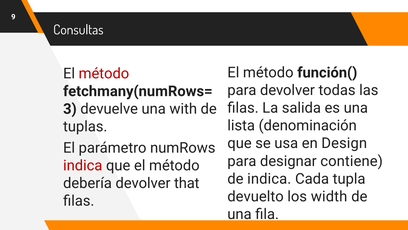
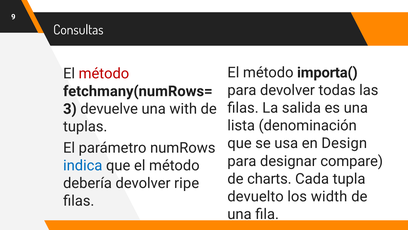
función(: función( -> importa(
contiene: contiene -> compare
indica at (83, 165) colour: red -> blue
de indica: indica -> charts
that: that -> ripe
